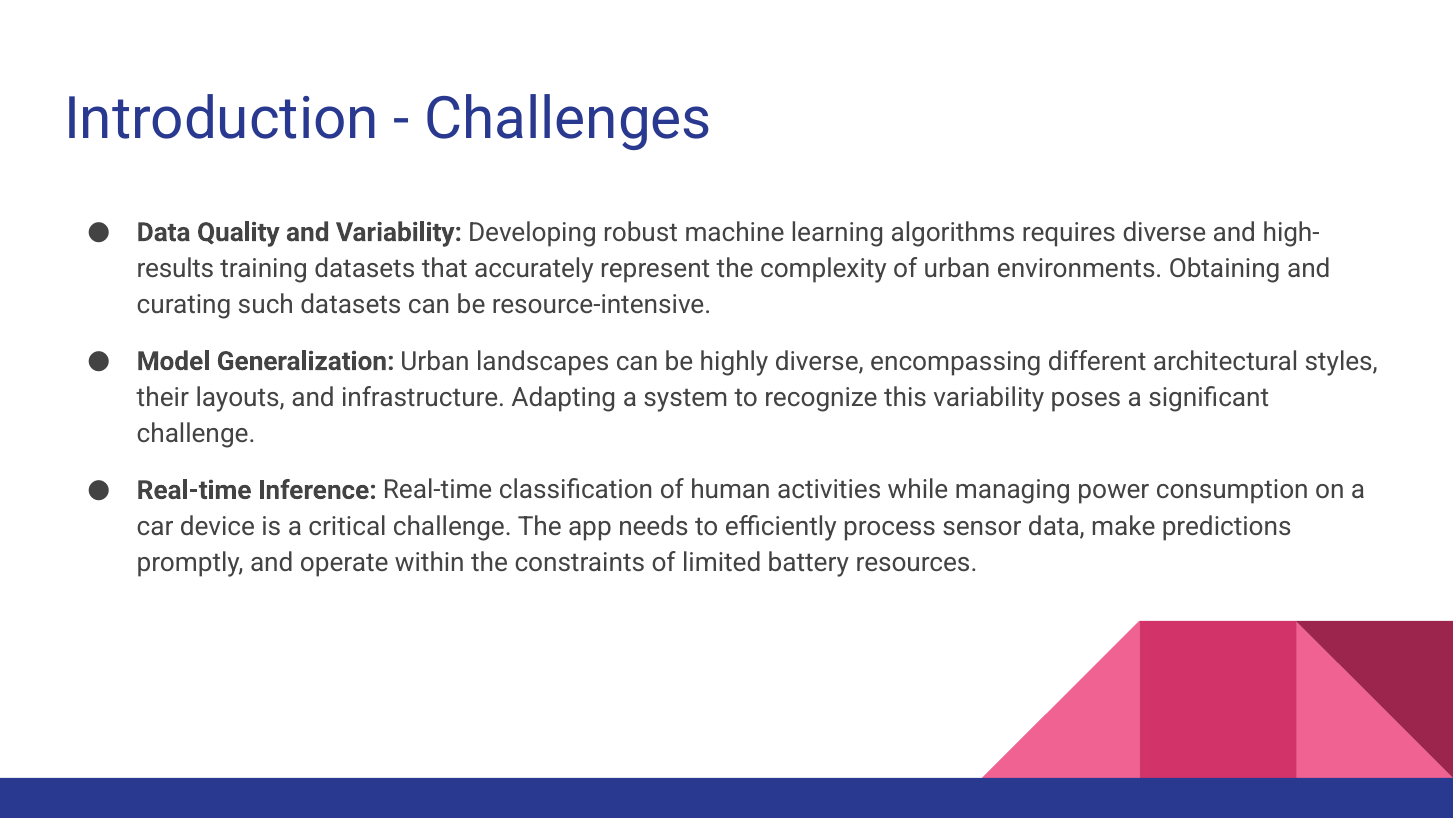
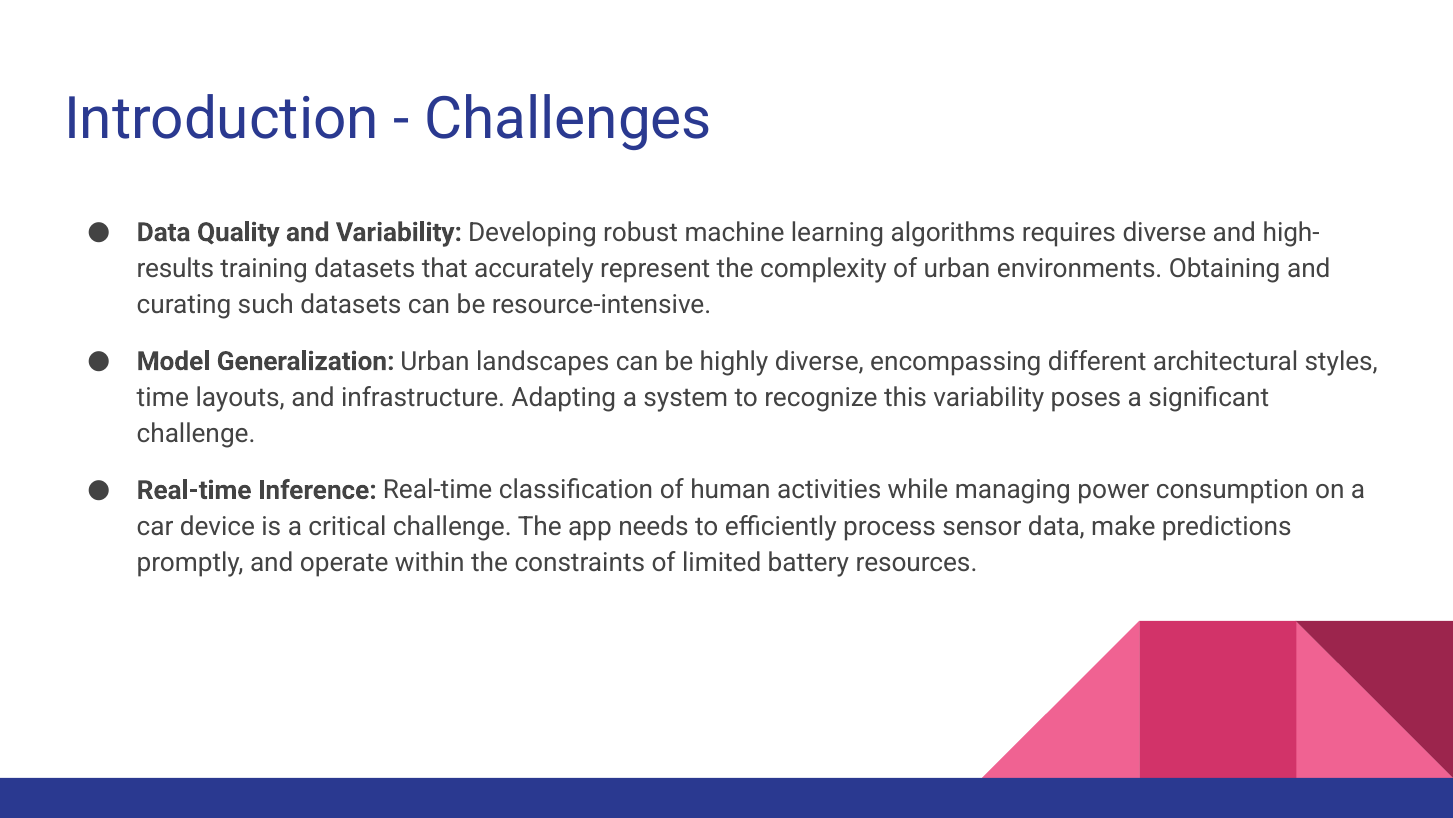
their: their -> time
